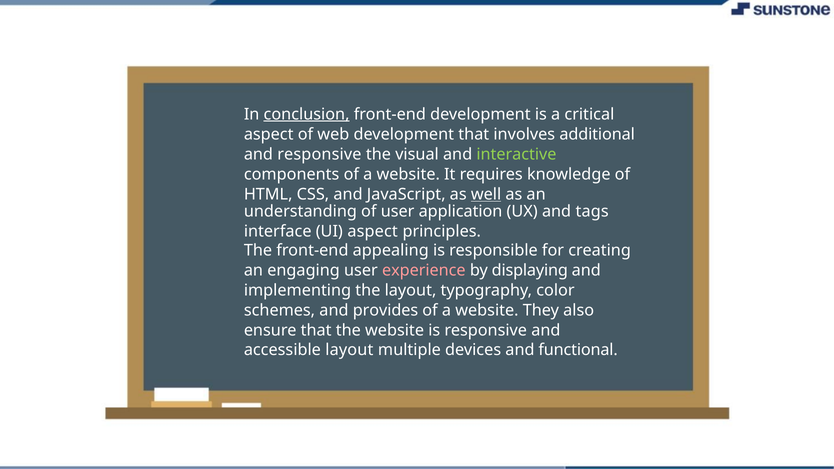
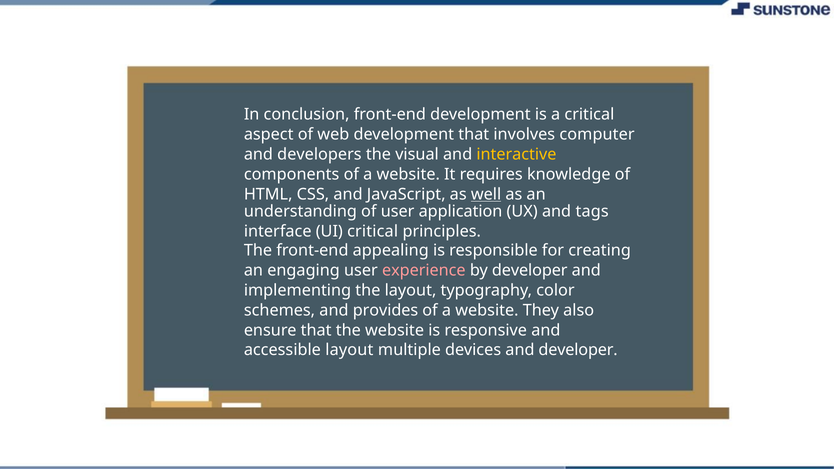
conclusion underline: present -> none
additional: additional -> computer
and responsive: responsive -> developers
interactive colour: light green -> yellow
UI aspect: aspect -> critical
by displaying: displaying -> developer
and functional: functional -> developer
